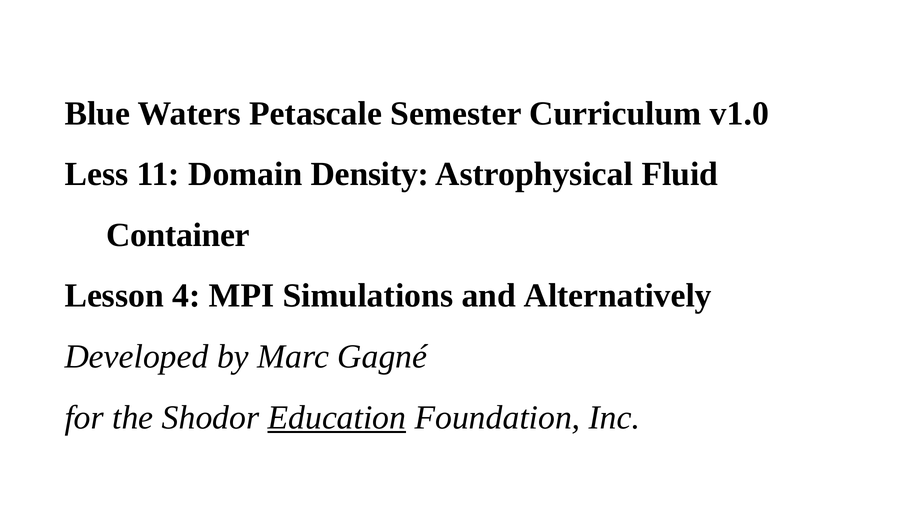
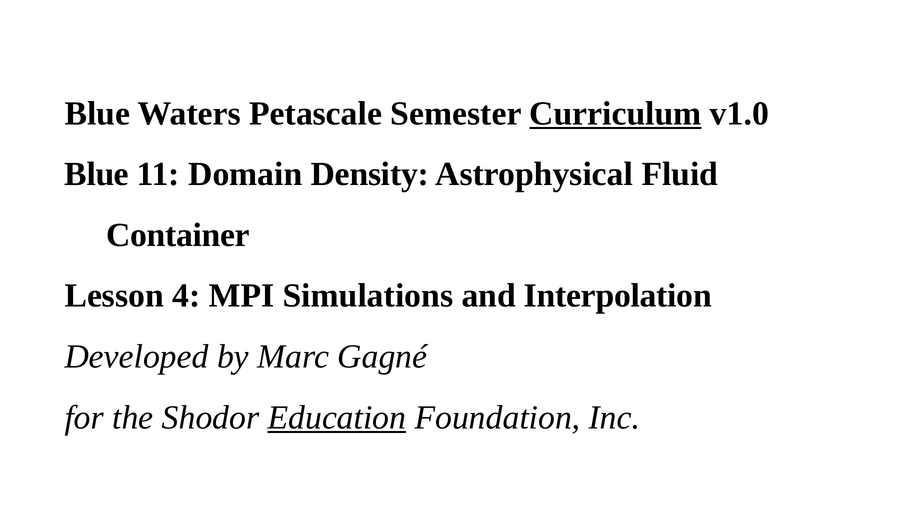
Curriculum underline: none -> present
Less at (96, 174): Less -> Blue
Alternatively: Alternatively -> Interpolation
